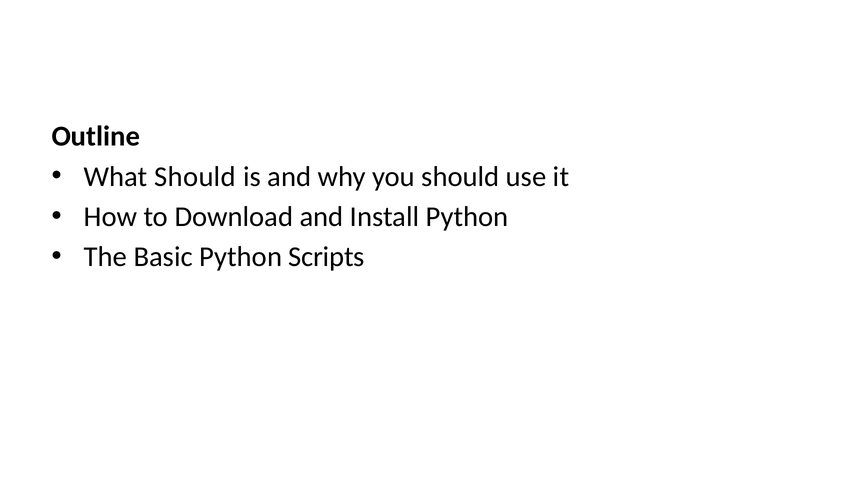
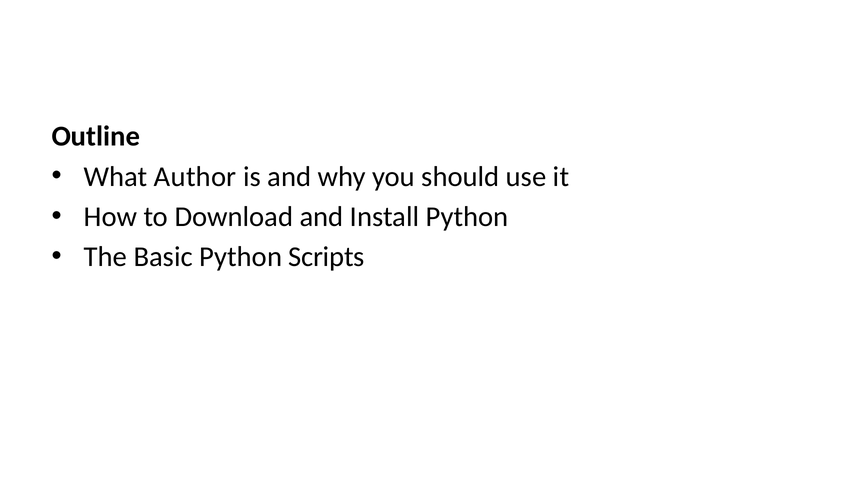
What Should: Should -> Author
